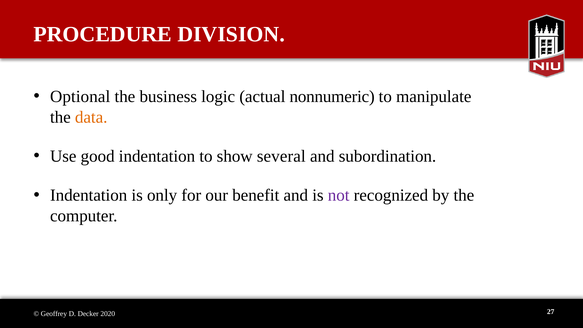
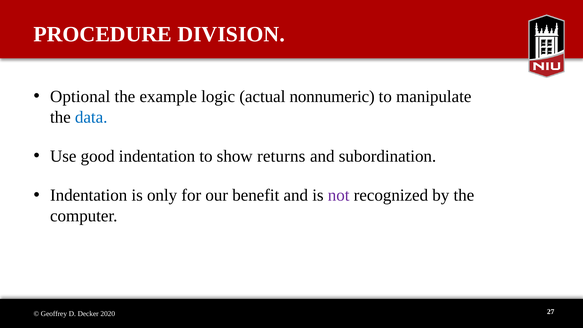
business: business -> example
data colour: orange -> blue
several: several -> returns
